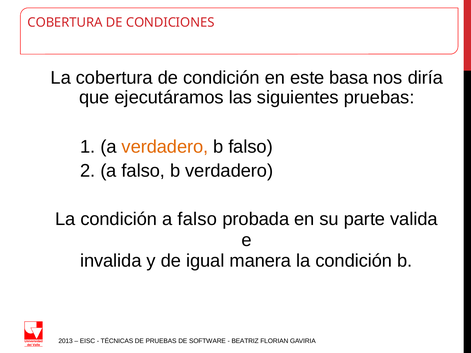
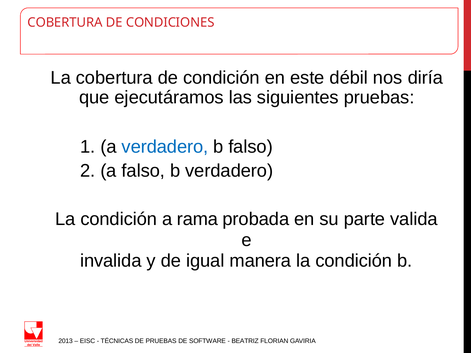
basa: basa -> débil
verdadero at (165, 147) colour: orange -> blue
condición a falso: falso -> rama
